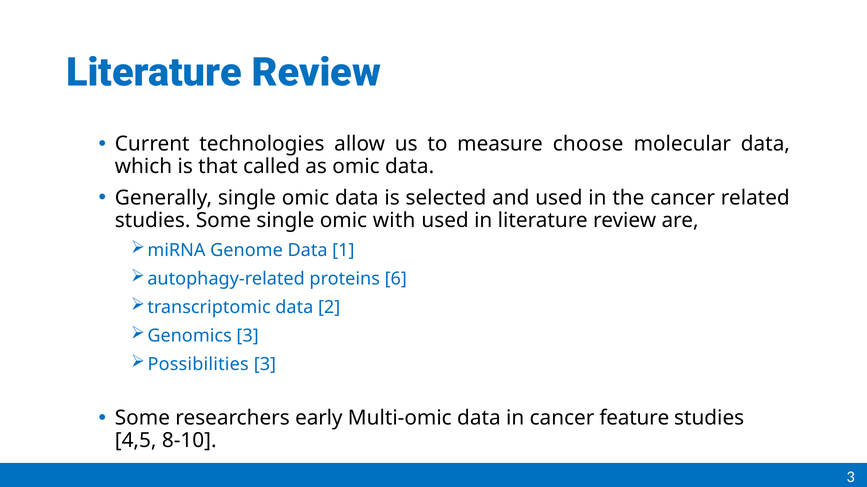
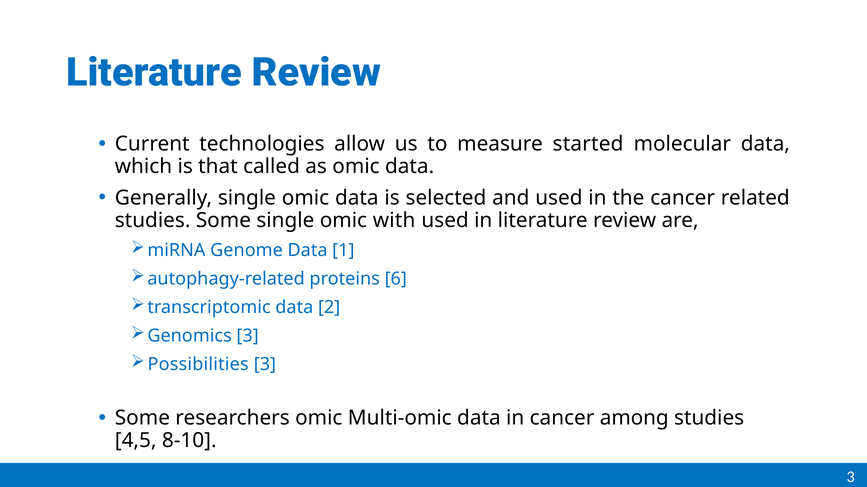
choose: choose -> started
researchers early: early -> omic
feature: feature -> among
